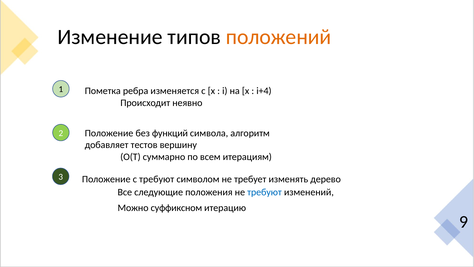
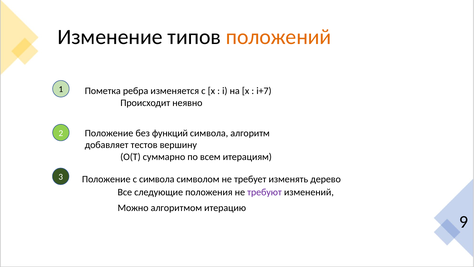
i+4: i+4 -> i+7
с требуют: требуют -> символа
требуют at (265, 192) colour: blue -> purple
суффиксном: суффиксном -> алгоритмом
